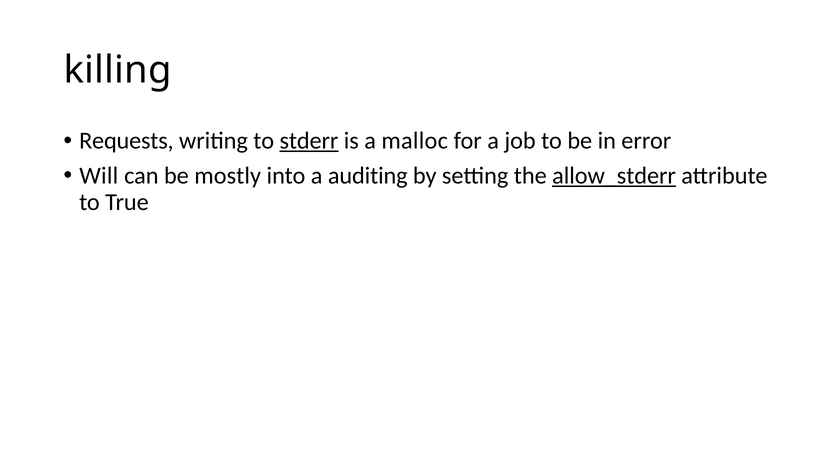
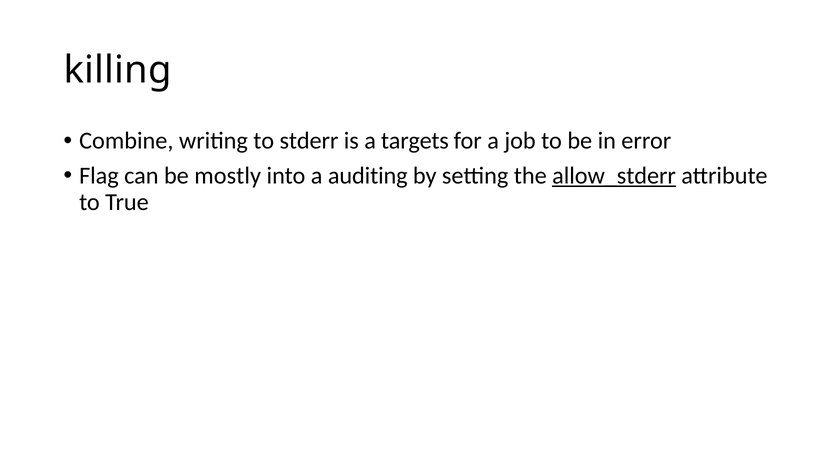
Requests: Requests -> Combine
stderr underline: present -> none
malloc: malloc -> targets
Will: Will -> Flag
